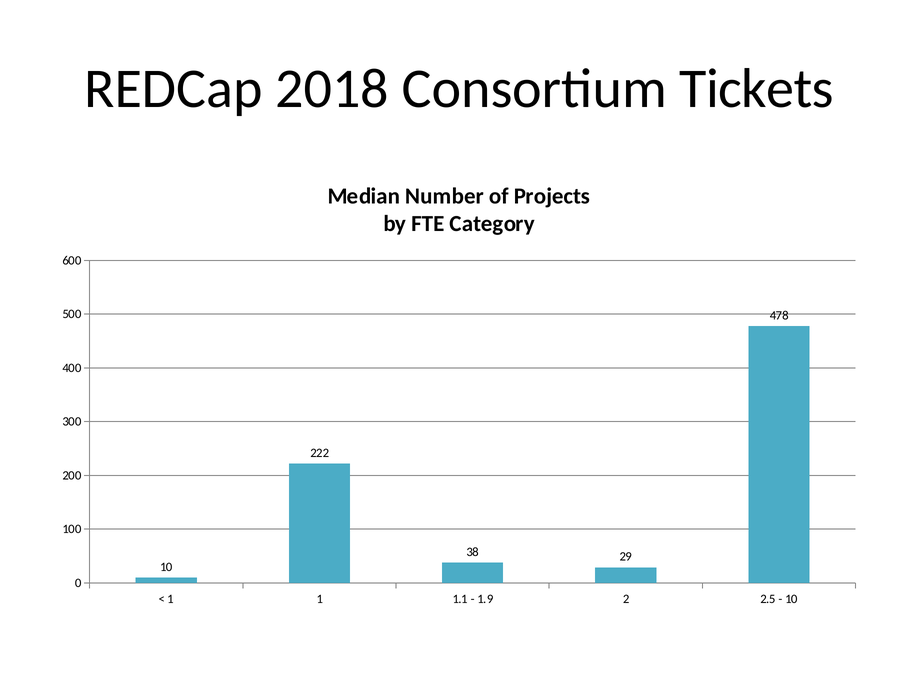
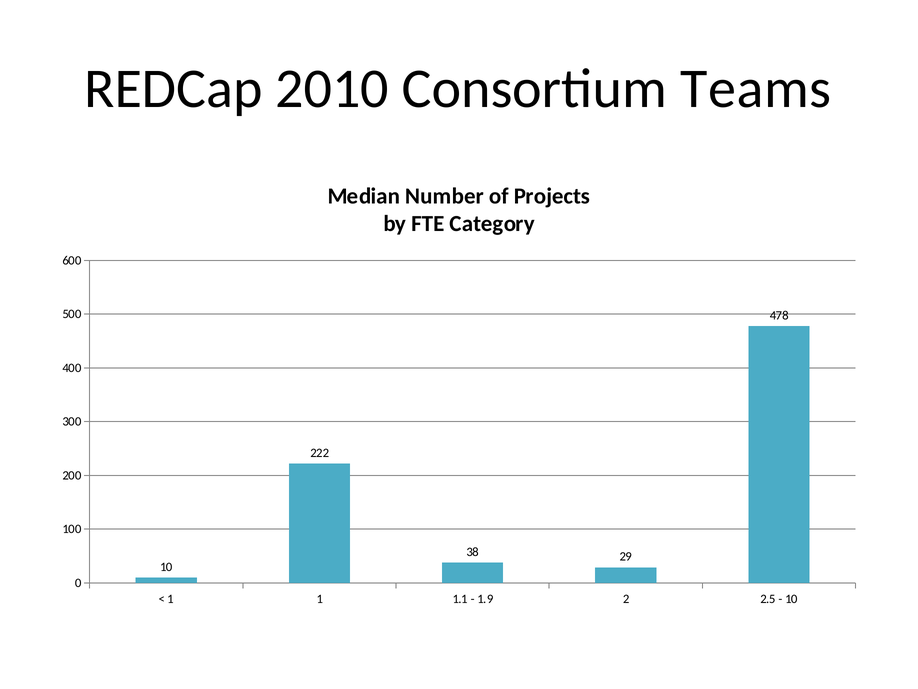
2018: 2018 -> 2010
Tickets: Tickets -> Teams
